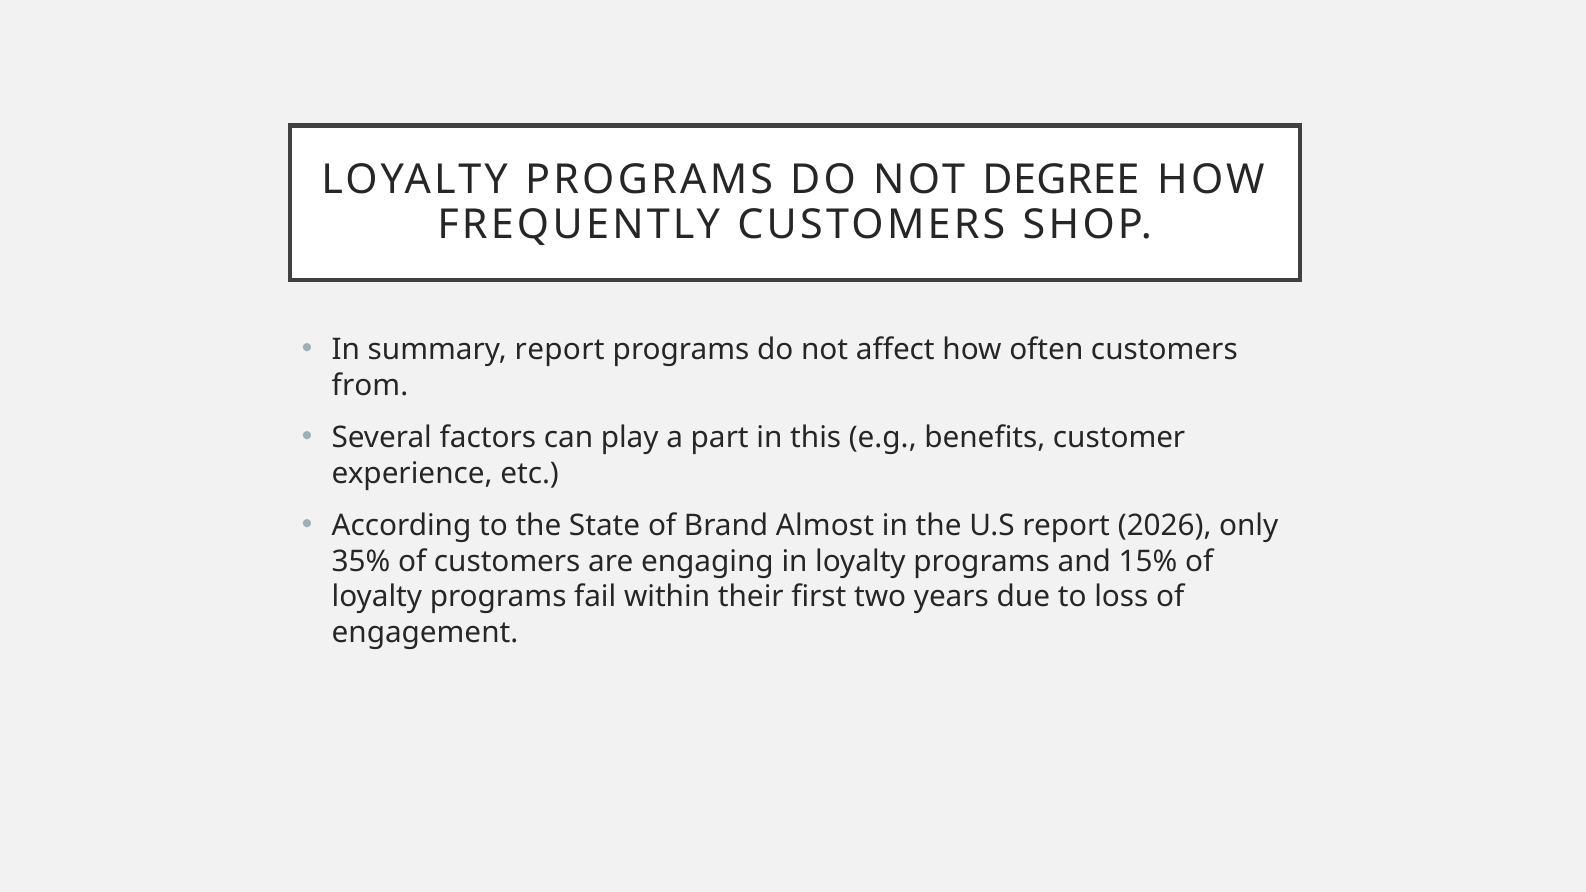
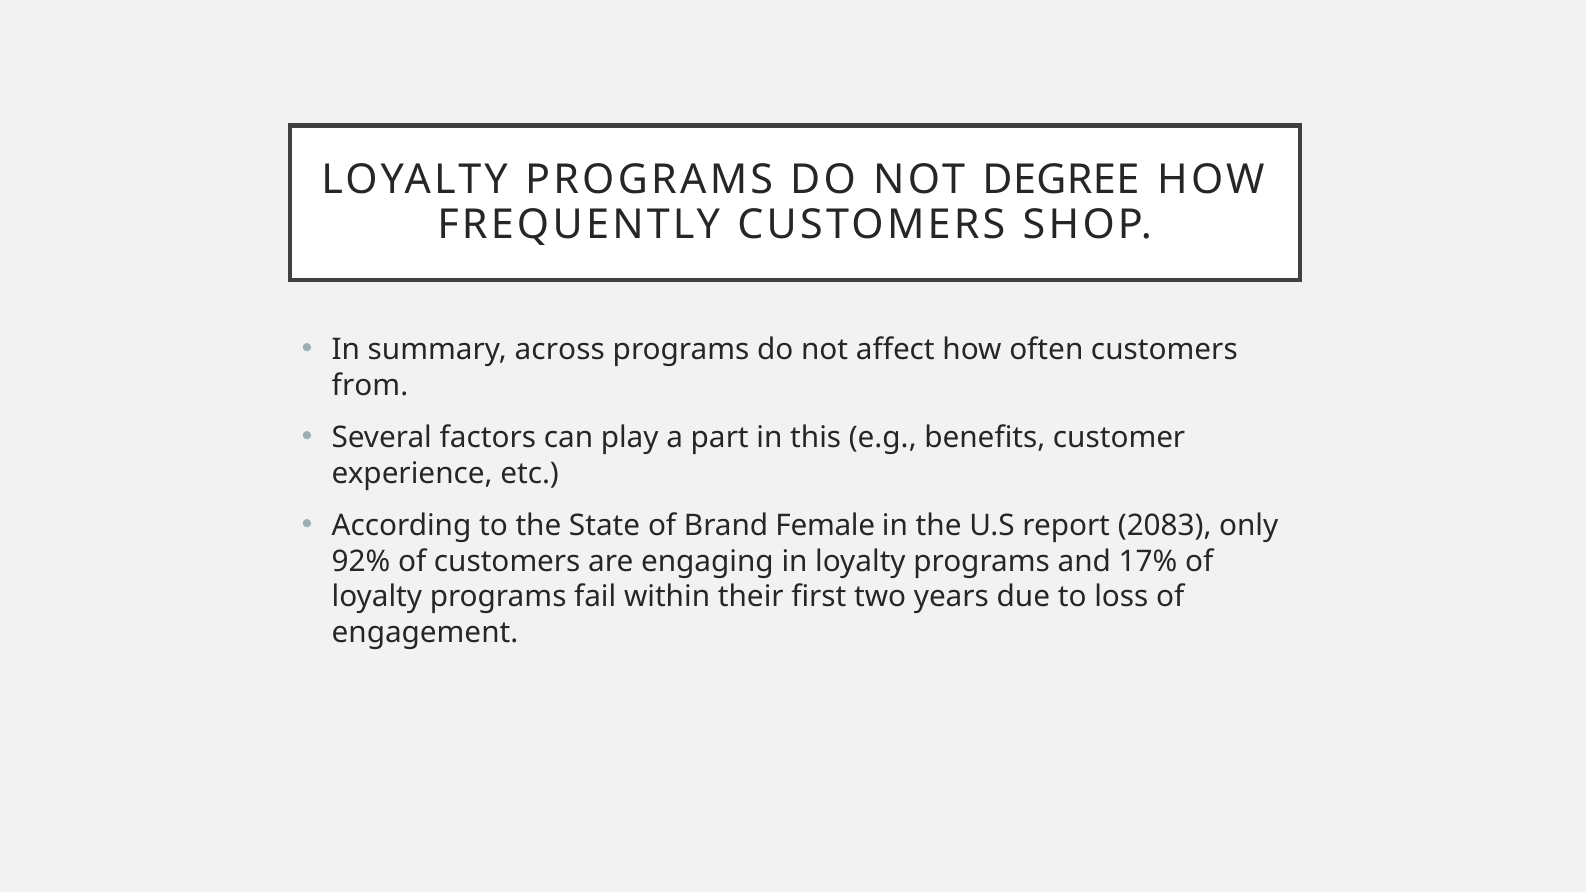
summary report: report -> across
Almost: Almost -> Female
2026: 2026 -> 2083
35%: 35% -> 92%
15%: 15% -> 17%
